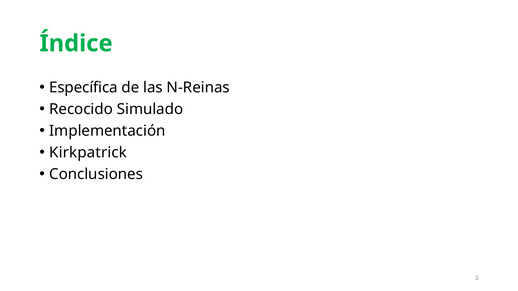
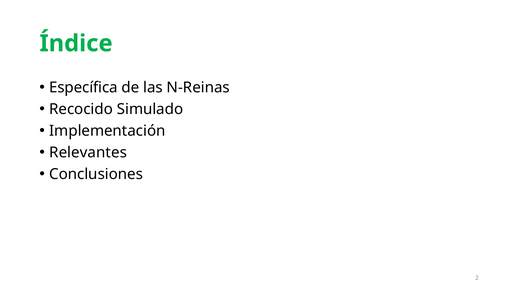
Kirkpatrick: Kirkpatrick -> Relevantes
